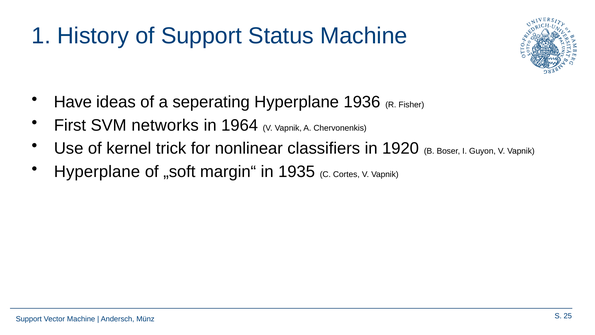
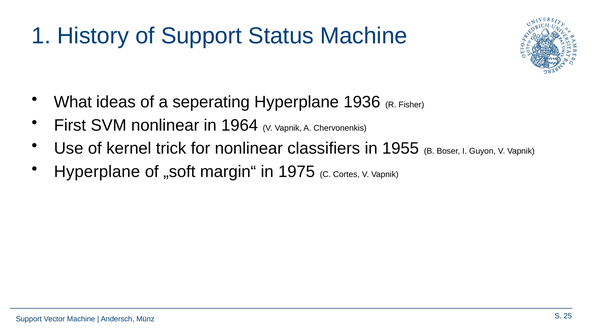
Have: Have -> What
SVM networks: networks -> nonlinear
1920: 1920 -> 1955
1935: 1935 -> 1975
